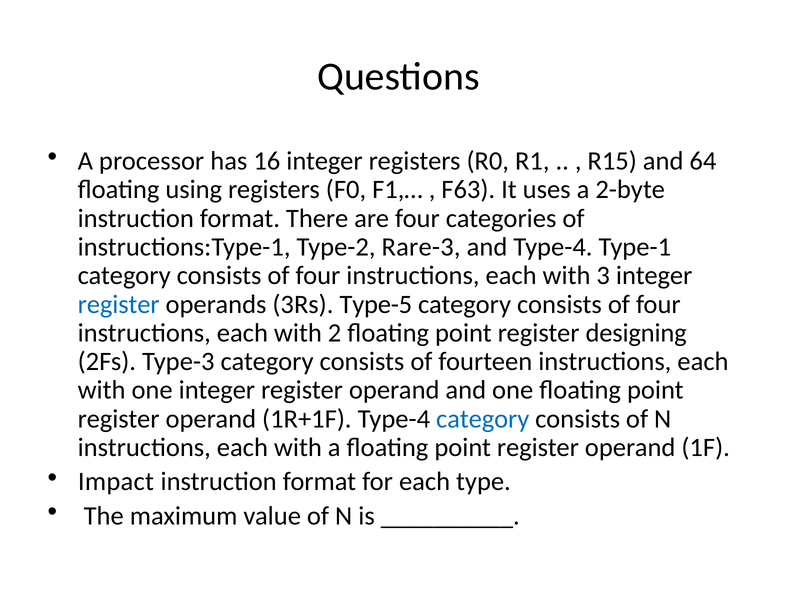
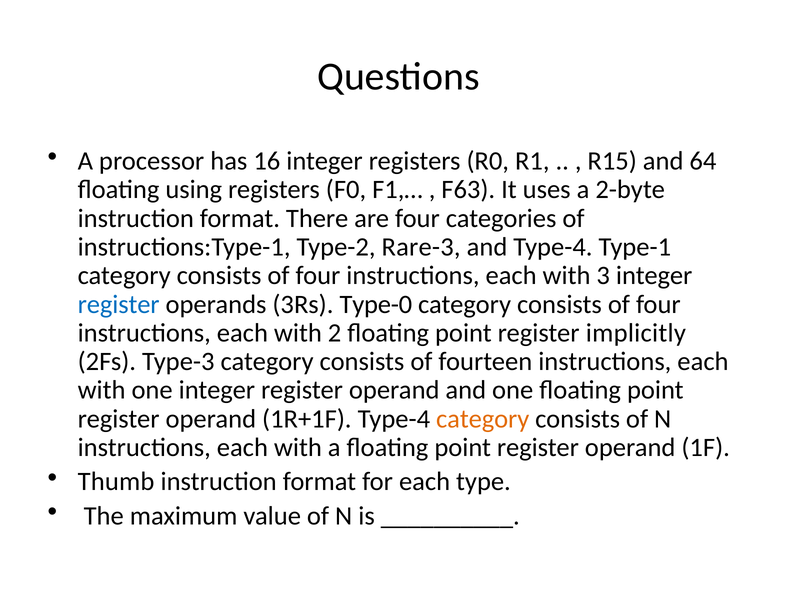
Type-5: Type-5 -> Type-0
designing: designing -> implicitly
category at (483, 419) colour: blue -> orange
Impact: Impact -> Thumb
